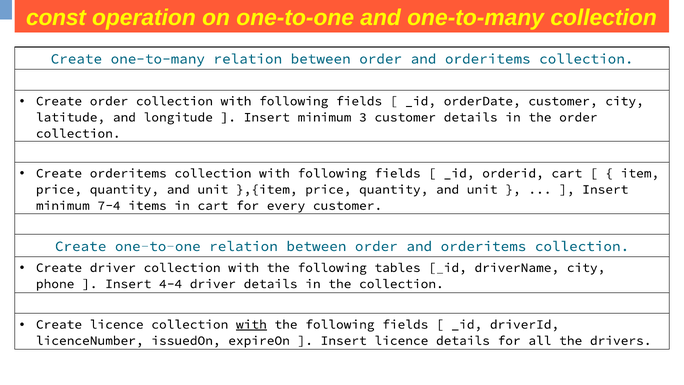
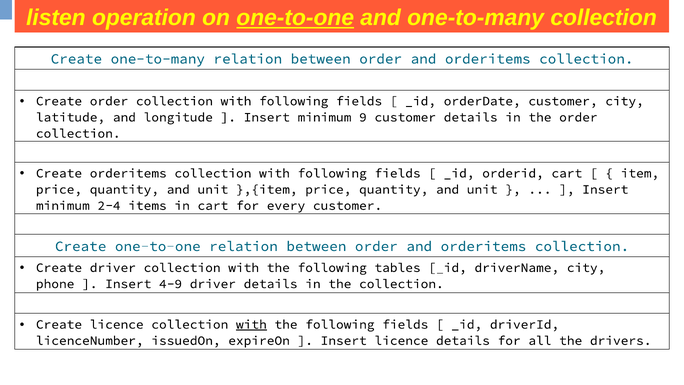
const: const -> listen
one-to-one at (295, 18) underline: none -> present
3: 3 -> 9
7-4: 7-4 -> 2-4
4-4: 4-4 -> 4-9
